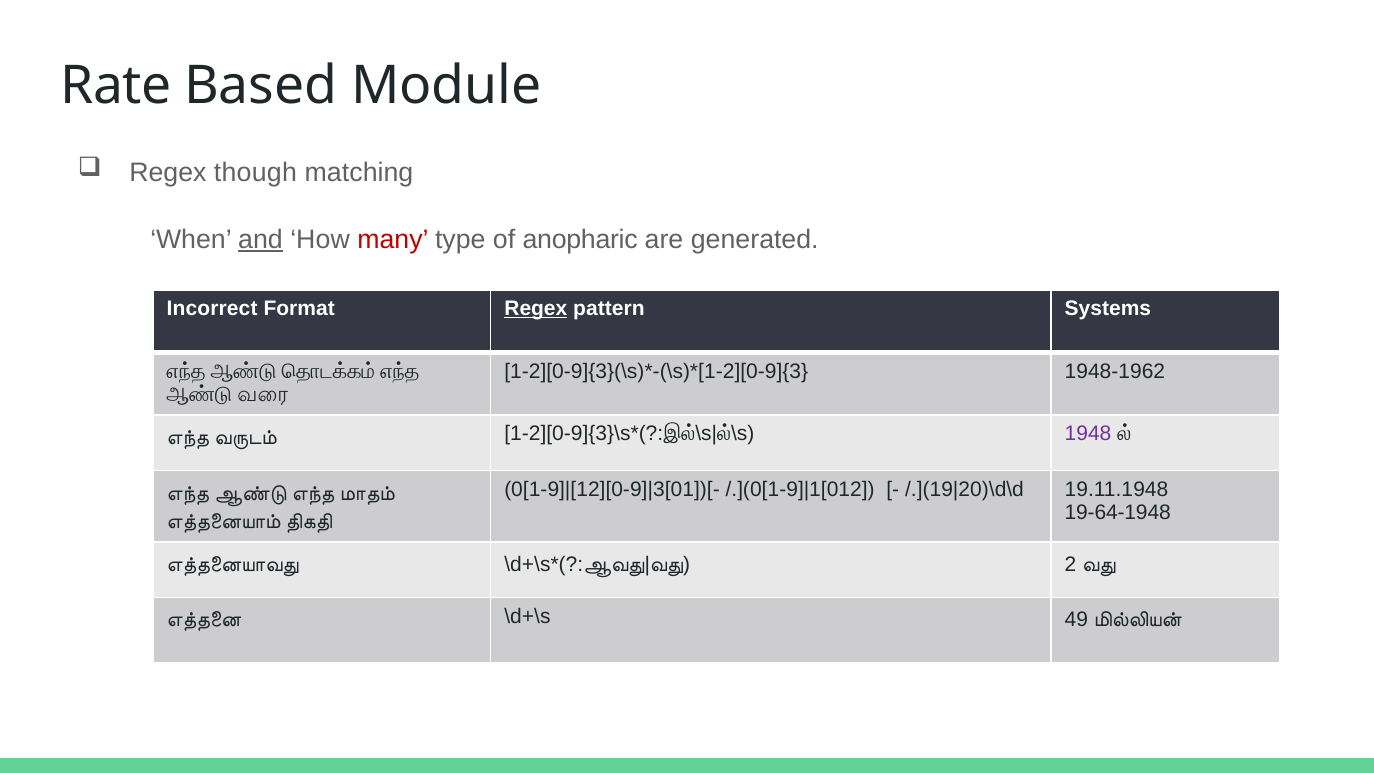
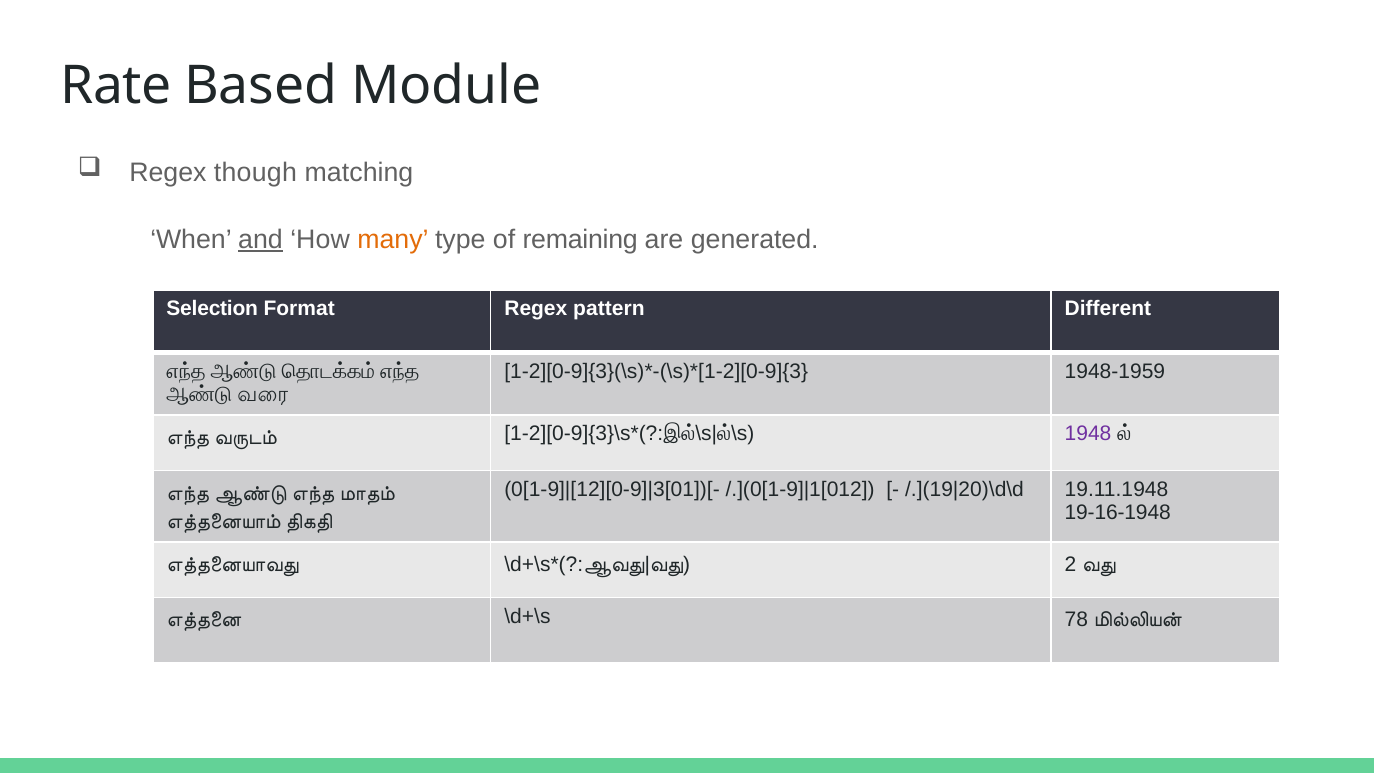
many colour: red -> orange
anopharic: anopharic -> remaining
Incorrect: Incorrect -> Selection
Regex at (536, 309) underline: present -> none
Systems: Systems -> Different
1948-1962: 1948-1962 -> 1948-1959
19-64-1948: 19-64-1948 -> 19-16-1948
49: 49 -> 78
